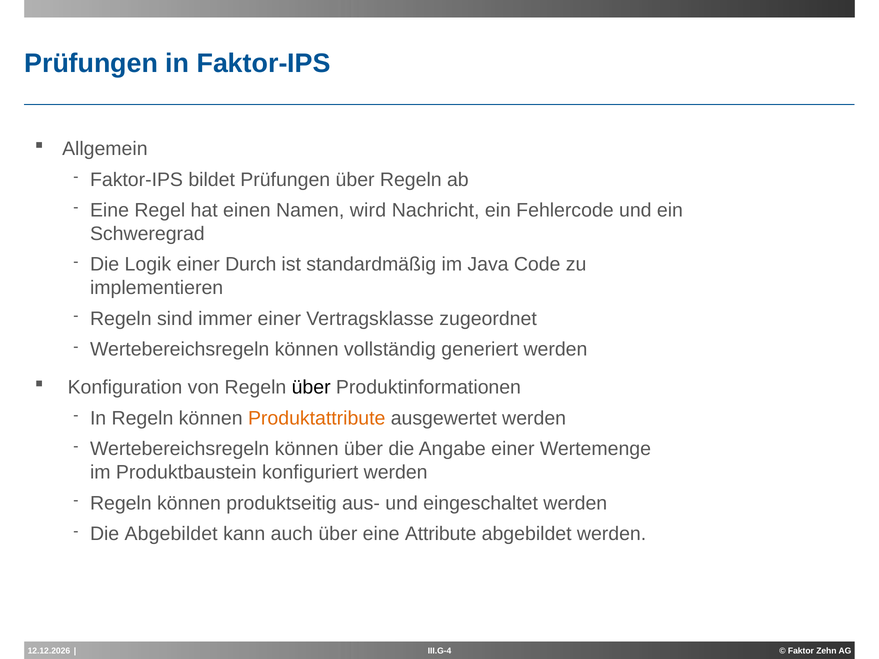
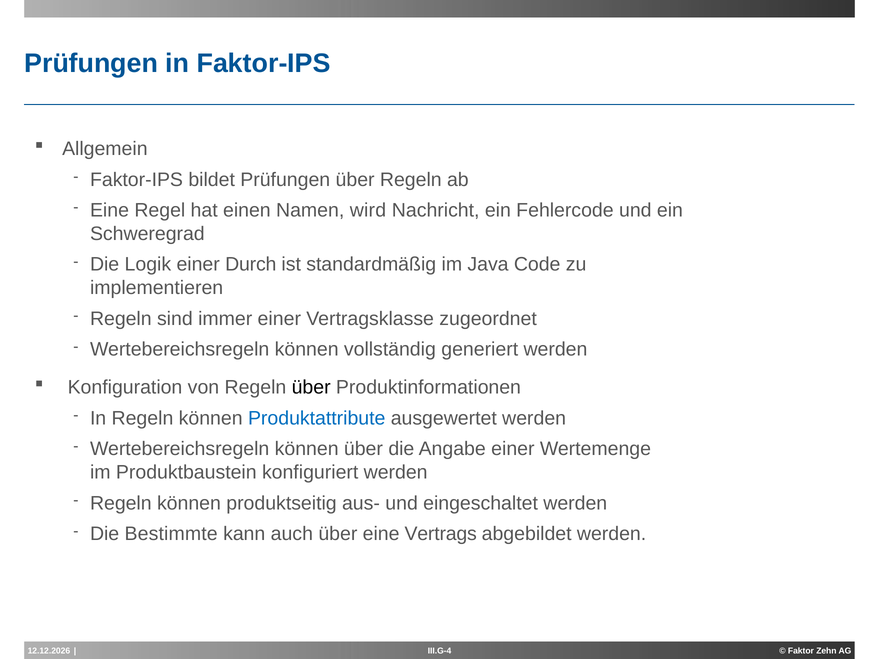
Produktattribute colour: orange -> blue
Die Abgebildet: Abgebildet -> Bestimmte
Attribute: Attribute -> Vertrags
